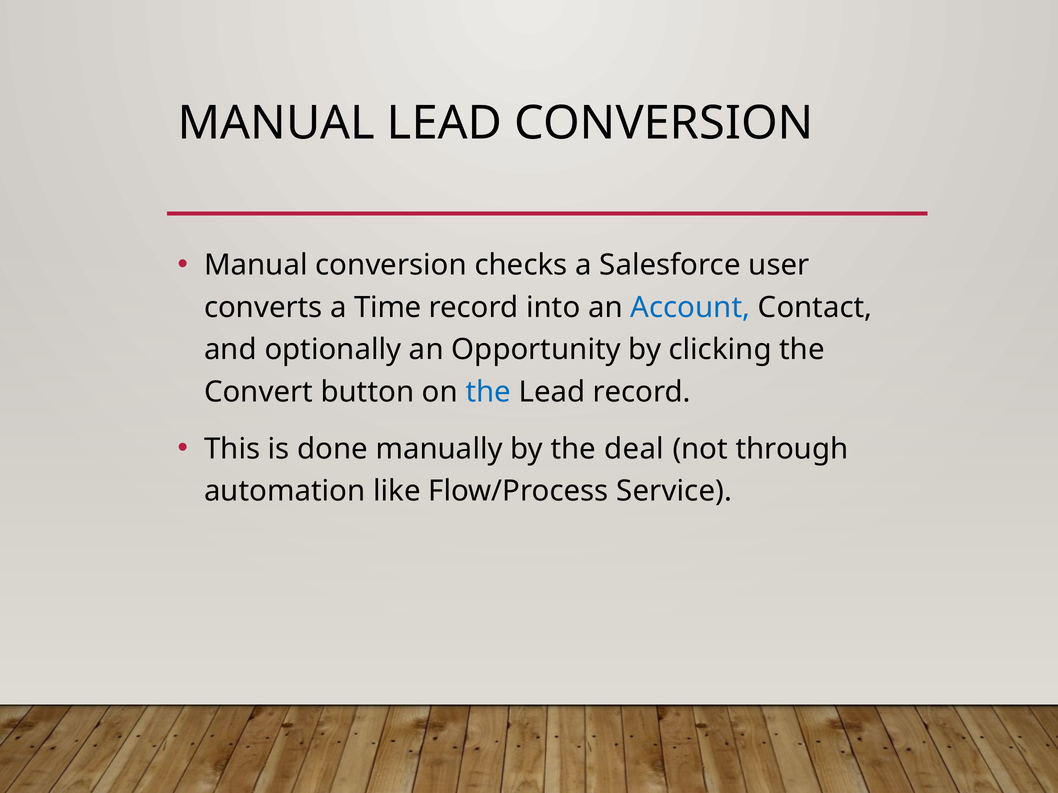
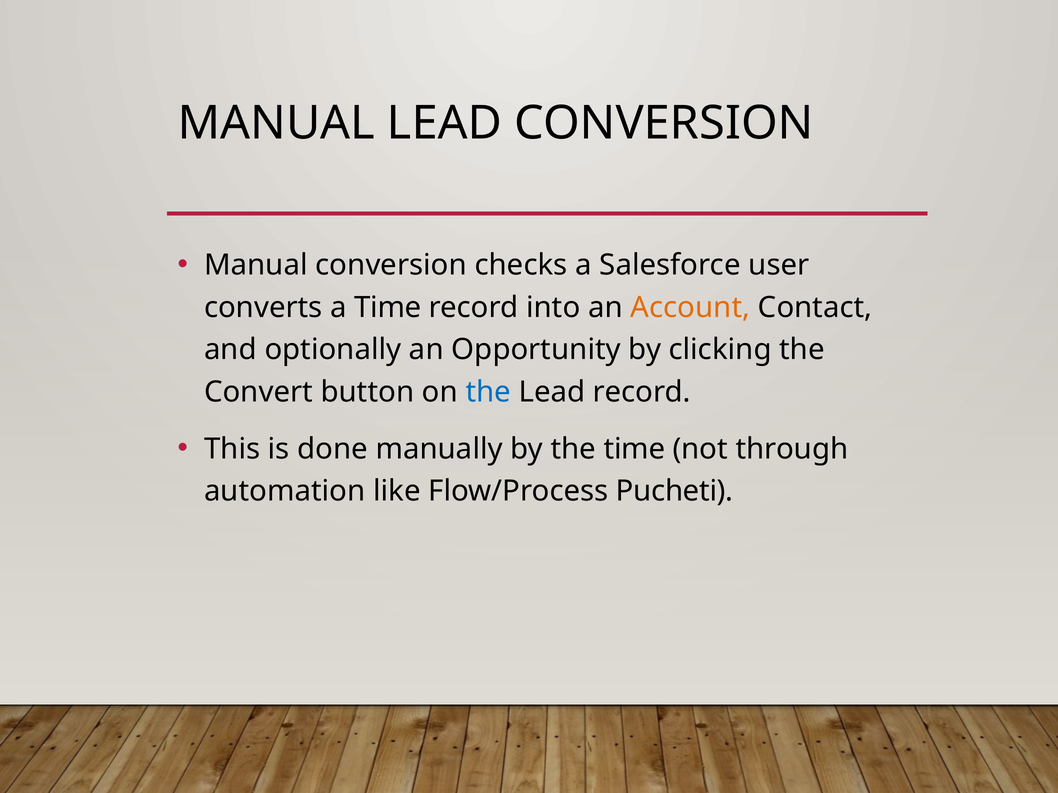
Account colour: blue -> orange
the deal: deal -> time
Service: Service -> Pucheti
